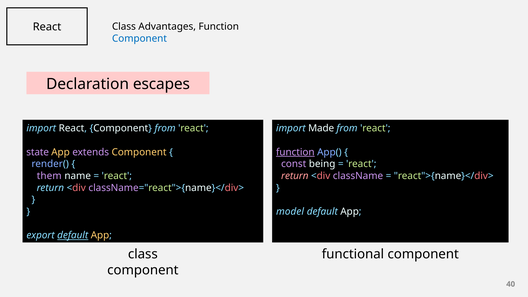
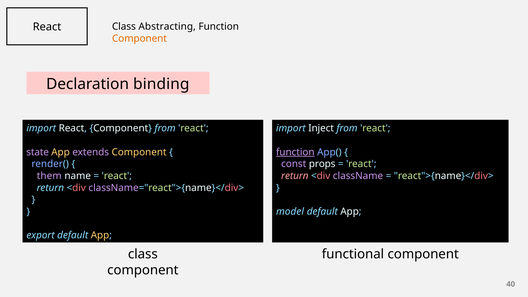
Advantages: Advantages -> Abstracting
Component at (139, 38) colour: blue -> orange
escapes: escapes -> binding
Made: Made -> Inject
being: being -> props
default at (73, 235) underline: present -> none
